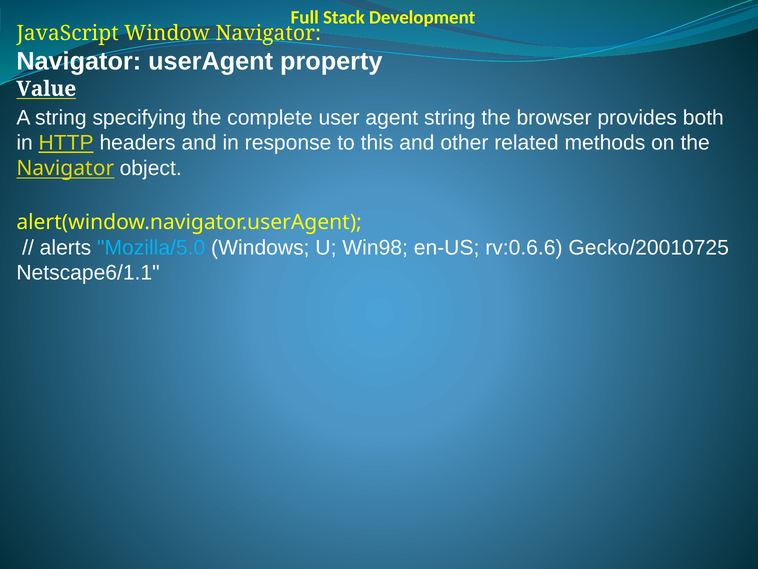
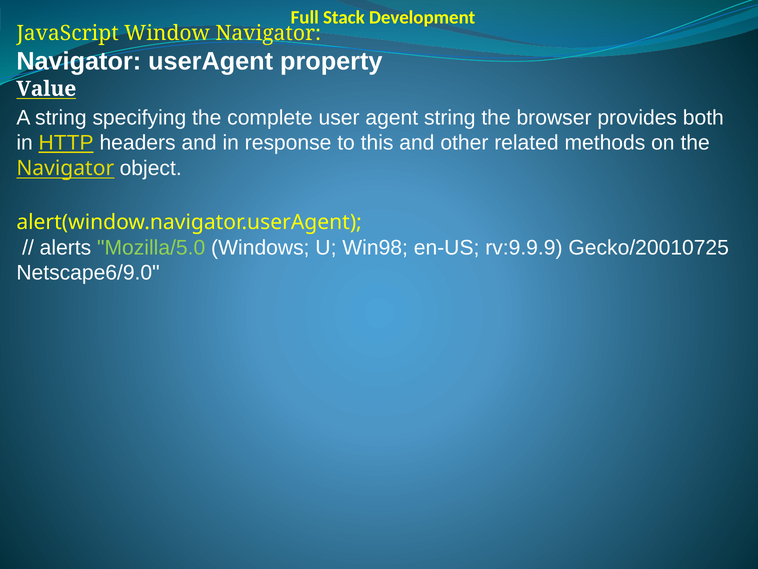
Mozilla/5.0 colour: light blue -> light green
rv:0.6.6: rv:0.6.6 -> rv:9.9.9
Netscape6/1.1: Netscape6/1.1 -> Netscape6/9.0
